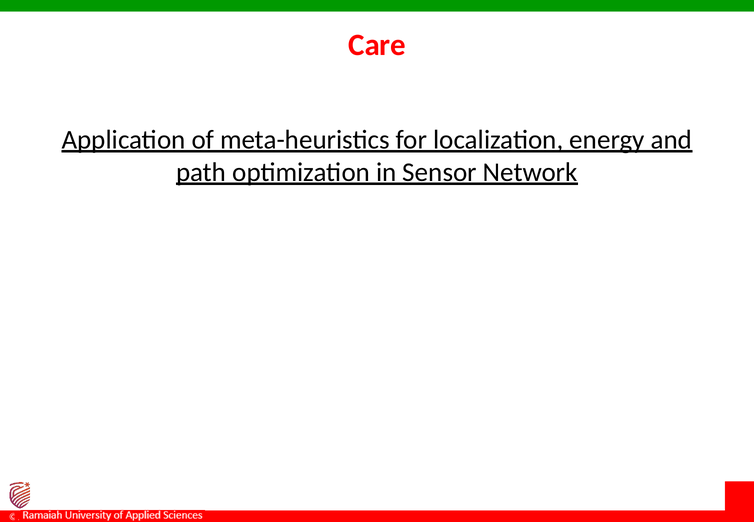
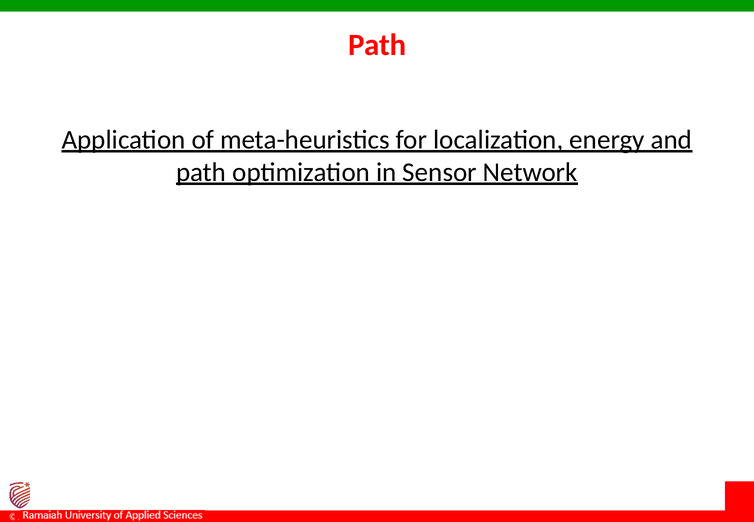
Care at (377, 45): Care -> Path
